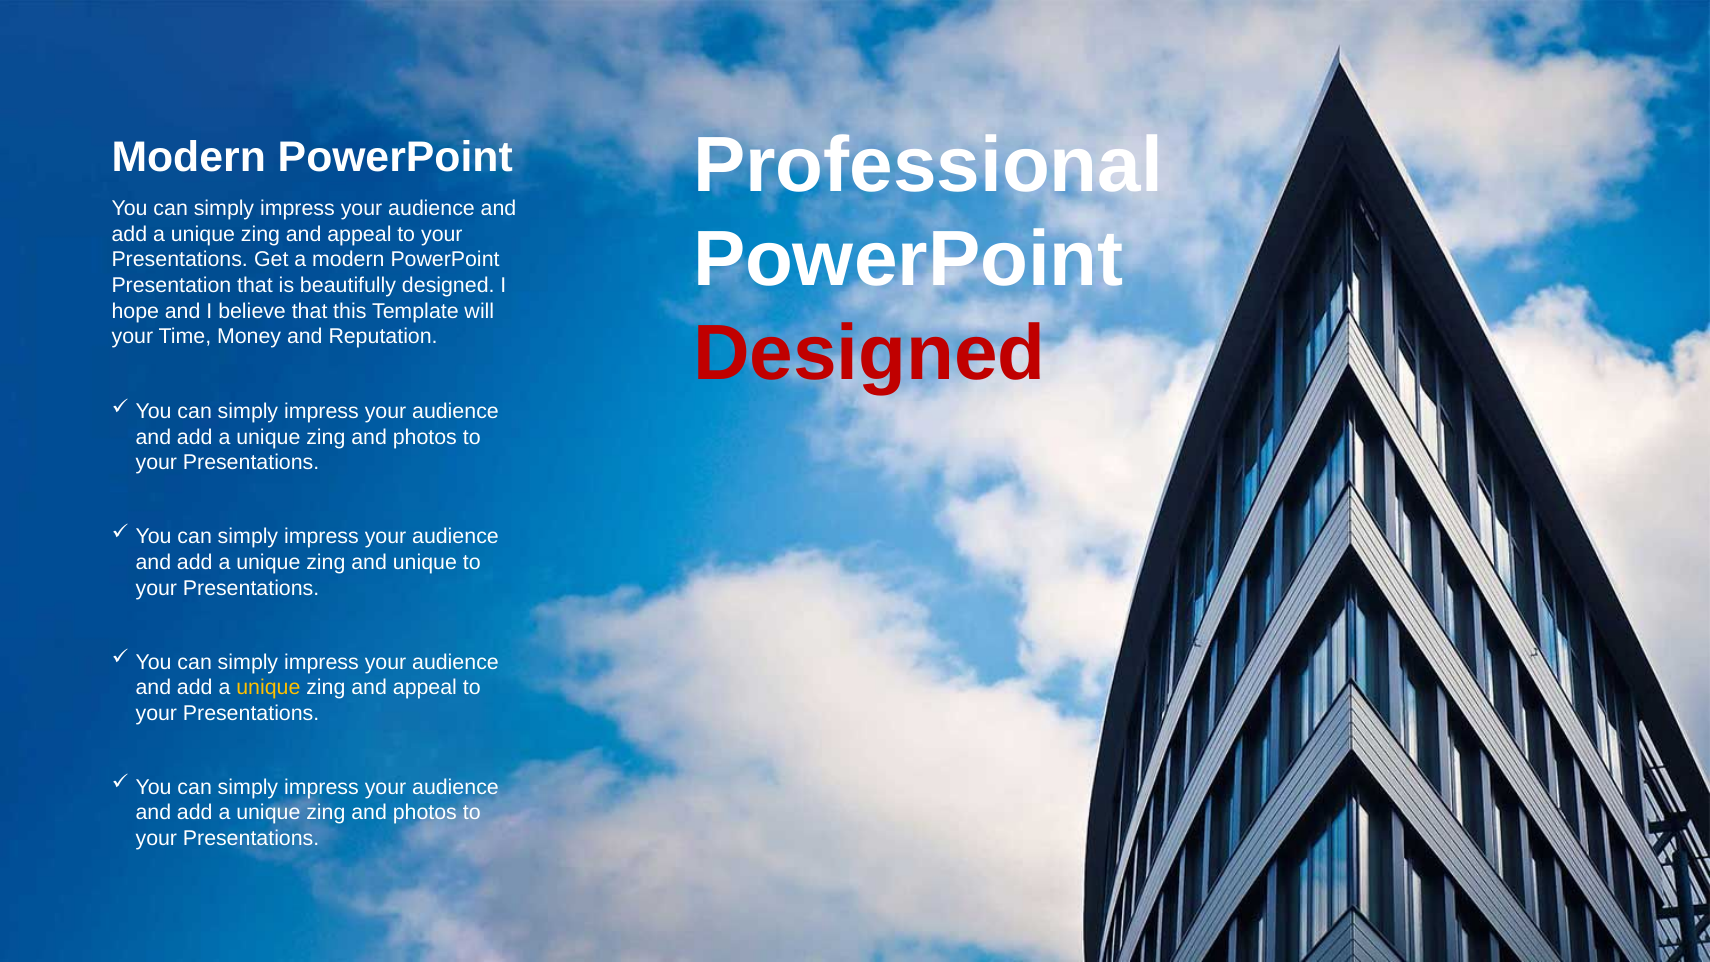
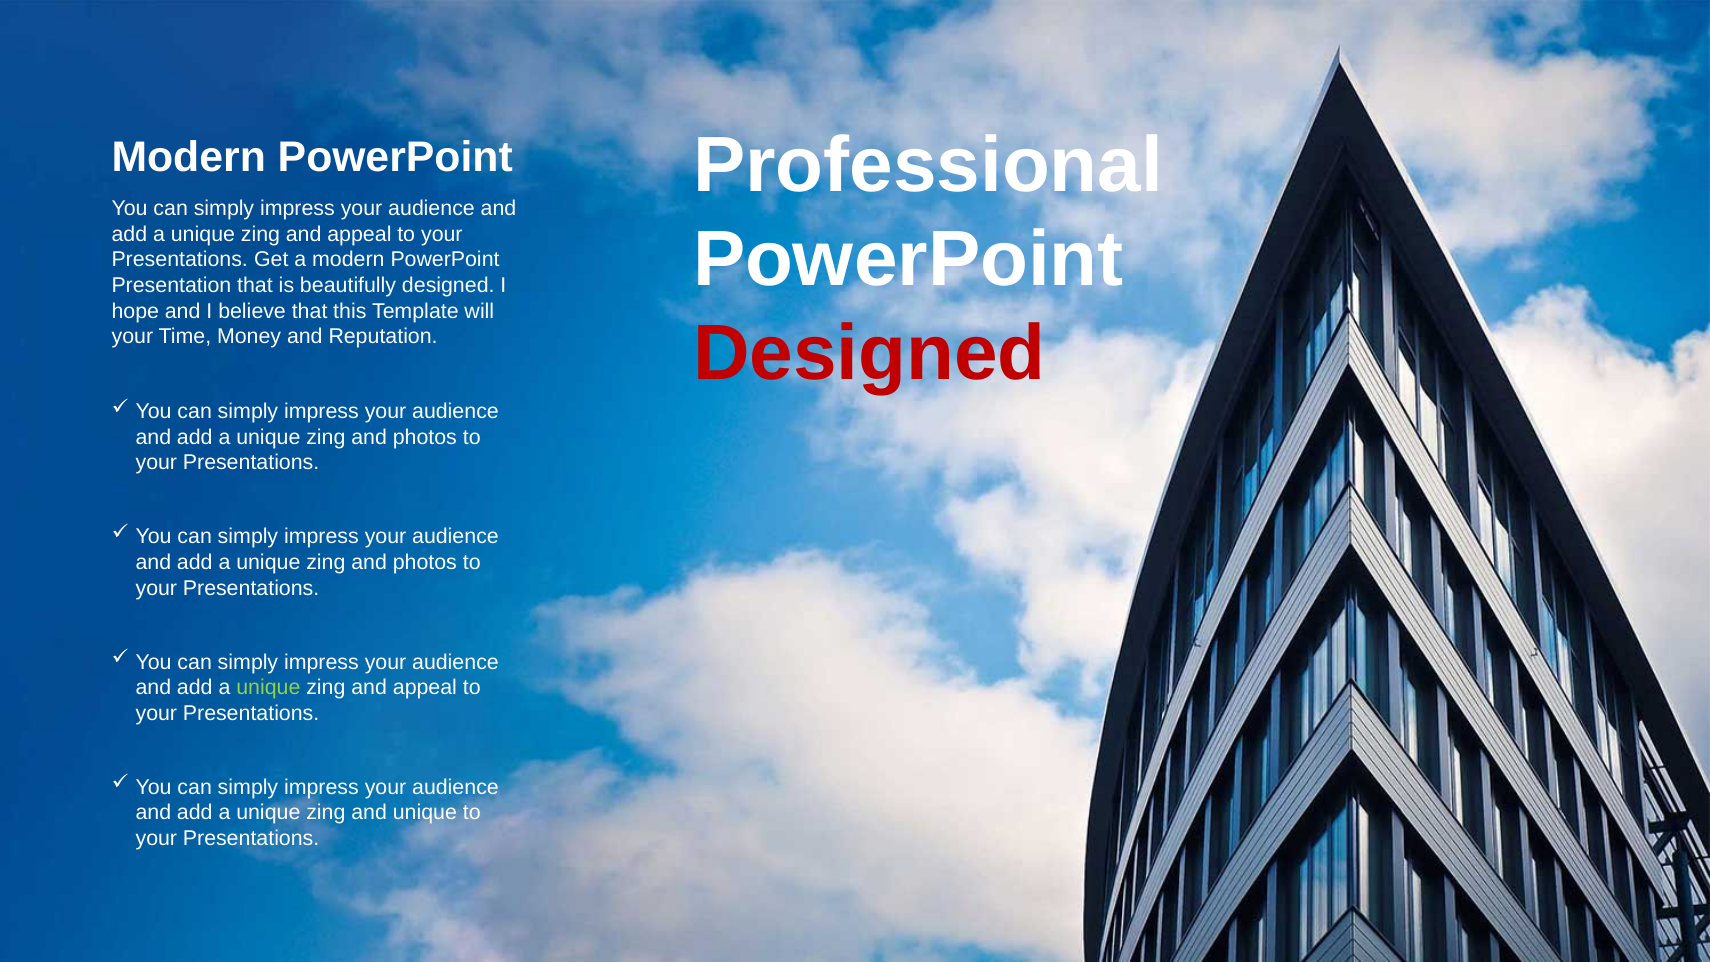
unique at (425, 562): unique -> photos
unique at (268, 688) colour: yellow -> light green
photos at (425, 813): photos -> unique
